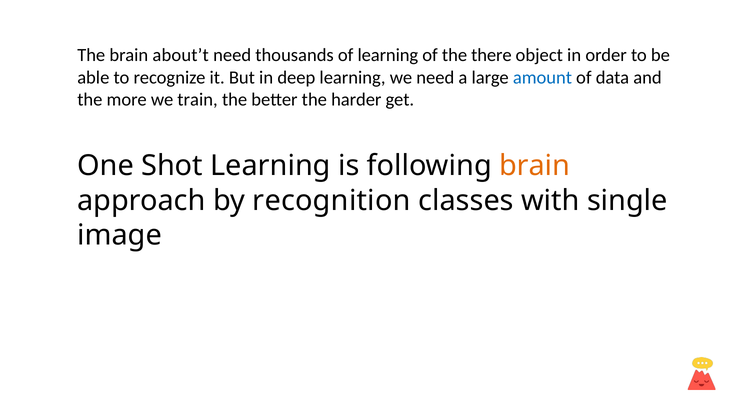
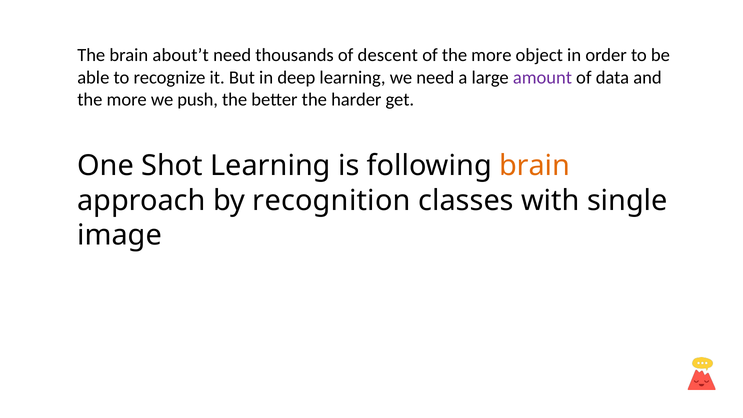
of learning: learning -> descent
of the there: there -> more
amount colour: blue -> purple
train: train -> push
